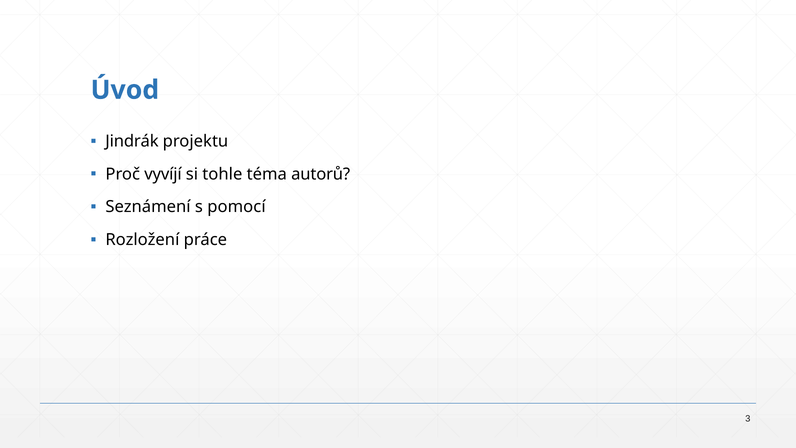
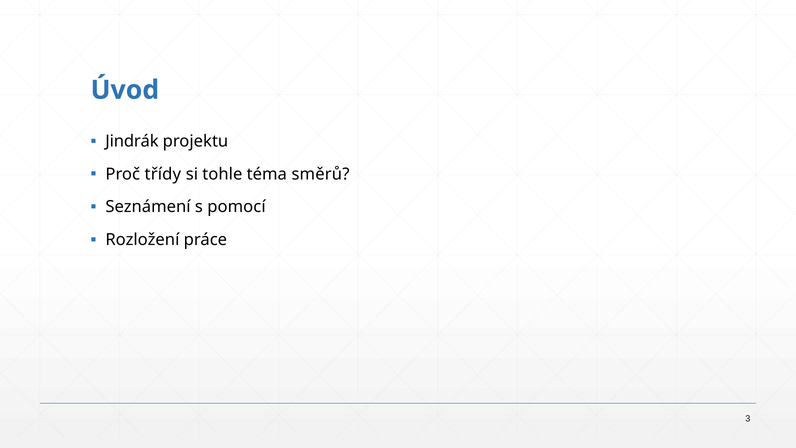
vyvíjí: vyvíjí -> třídy
autorů: autorů -> směrů
